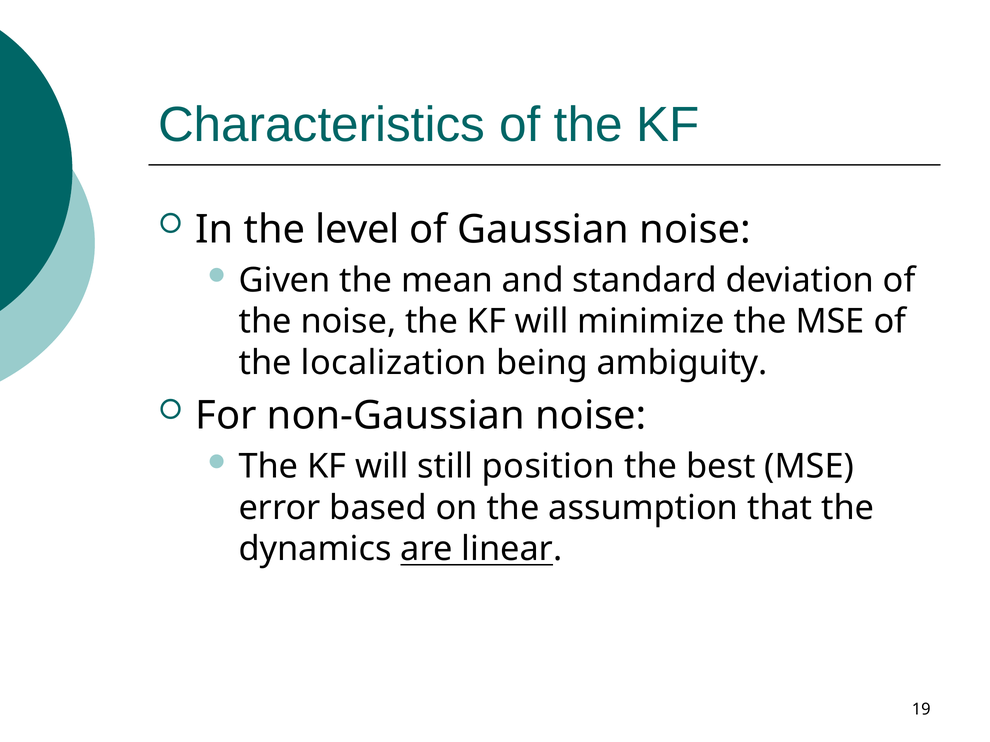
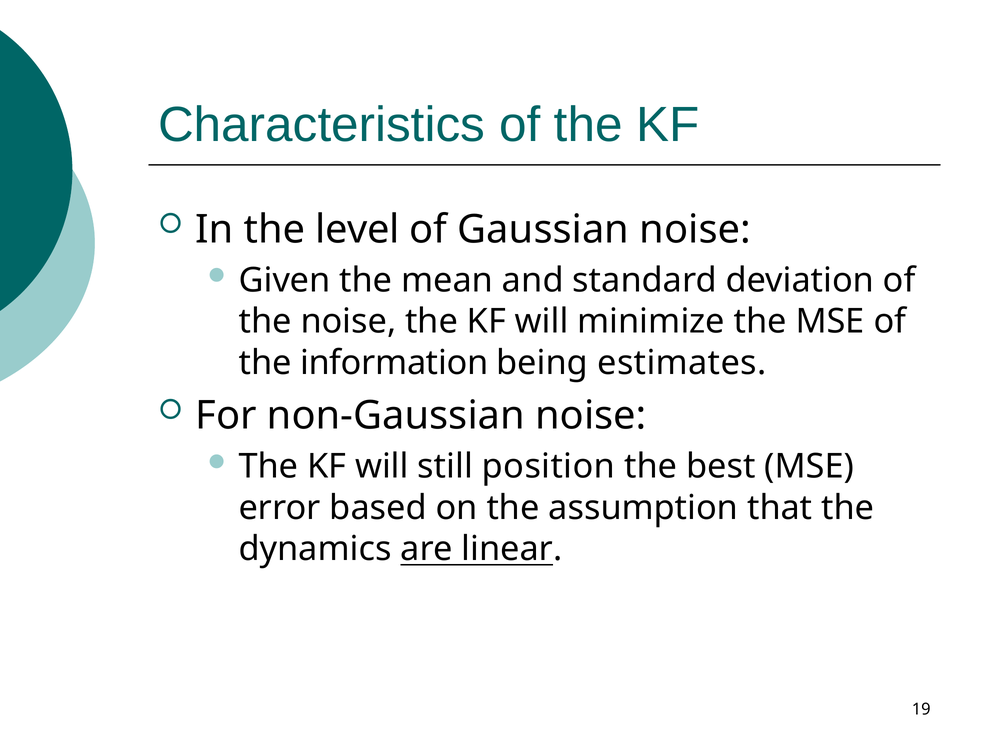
localization: localization -> information
ambiguity: ambiguity -> estimates
